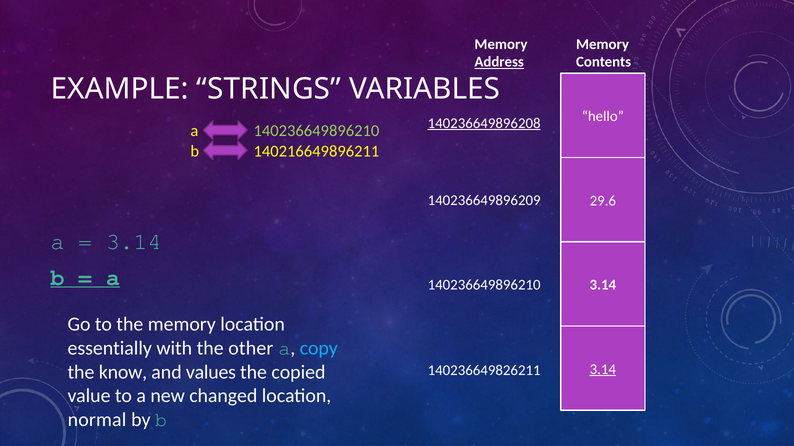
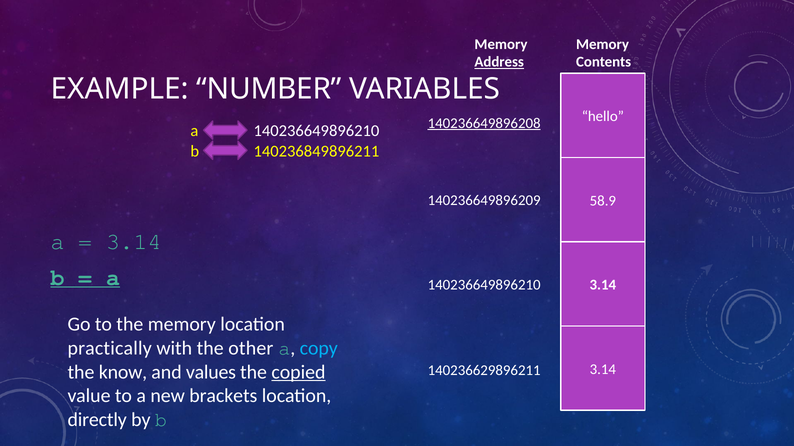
STRINGS: STRINGS -> NUMBER
140236649896210 at (316, 131) colour: light green -> white
140216649896211: 140216649896211 -> 140236849896211
29.6: 29.6 -> 58.9
essentially: essentially -> practically
3.14 at (603, 370) underline: present -> none
copied underline: none -> present
140236649826211: 140236649826211 -> 140236629896211
changed: changed -> brackets
normal: normal -> directly
